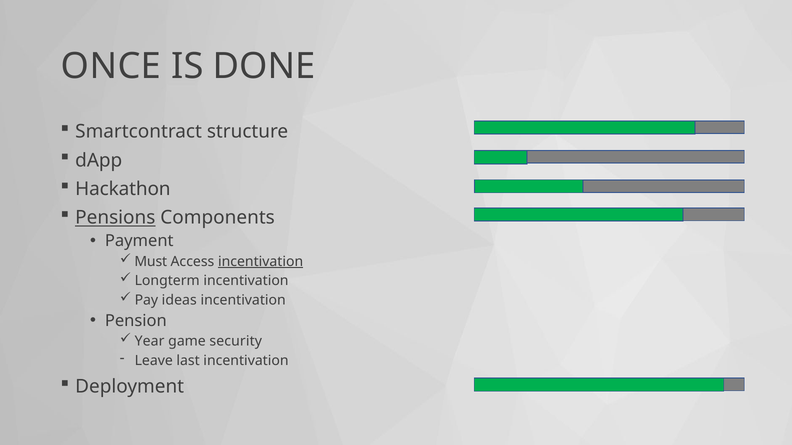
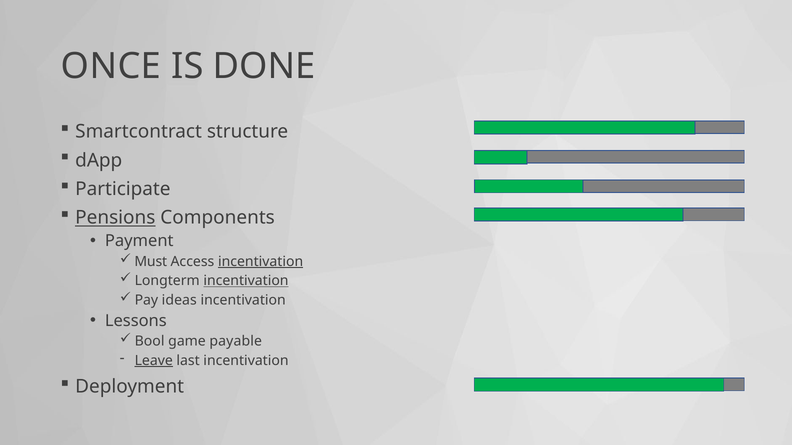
Hackathon: Hackathon -> Participate
incentivation at (246, 281) underline: none -> present
Pension: Pension -> Lessons
Year: Year -> Bool
security: security -> payable
Leave underline: none -> present
